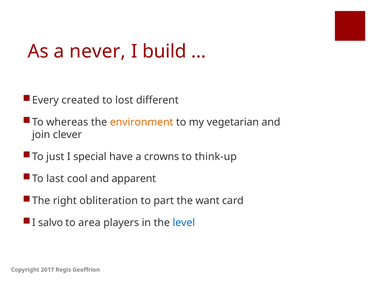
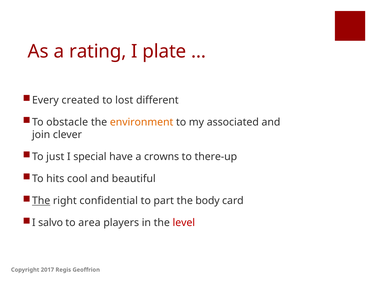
never: never -> rating
build: build -> plate
whereas: whereas -> obstacle
vegetarian: vegetarian -> associated
think-up: think-up -> there-up
last: last -> hits
apparent: apparent -> beautiful
The at (41, 201) underline: none -> present
obliteration: obliteration -> confidential
want: want -> body
level colour: blue -> red
